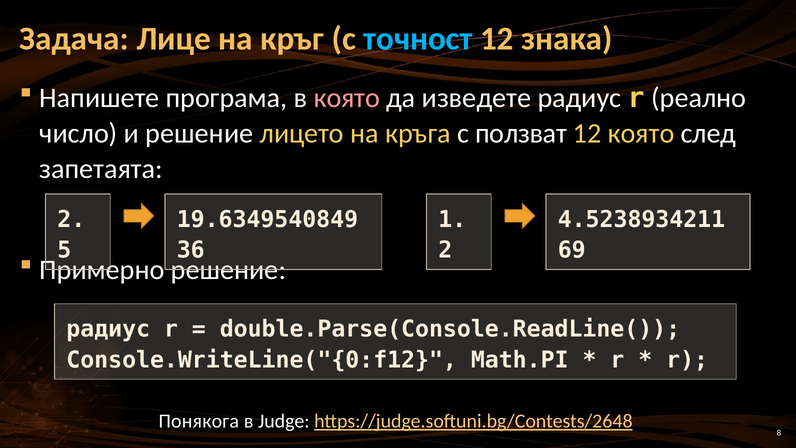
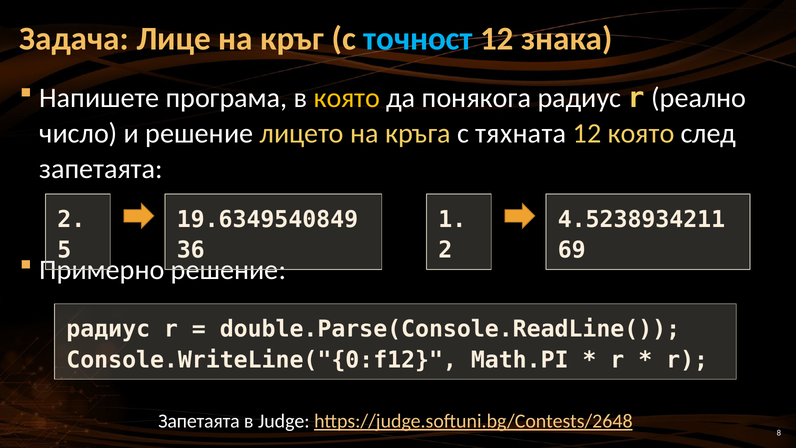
която at (347, 98) colour: pink -> yellow
изведете: изведете -> понякога
ползват: ползват -> тяхната
Понякога at (199, 421): Понякога -> Запетаята
